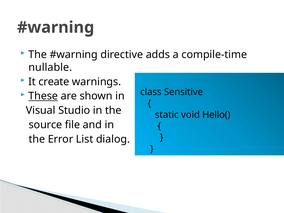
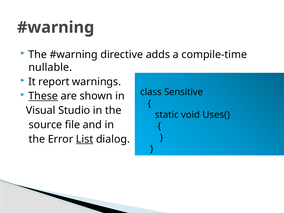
create: create -> report
Hello(: Hello( -> Uses(
List underline: none -> present
